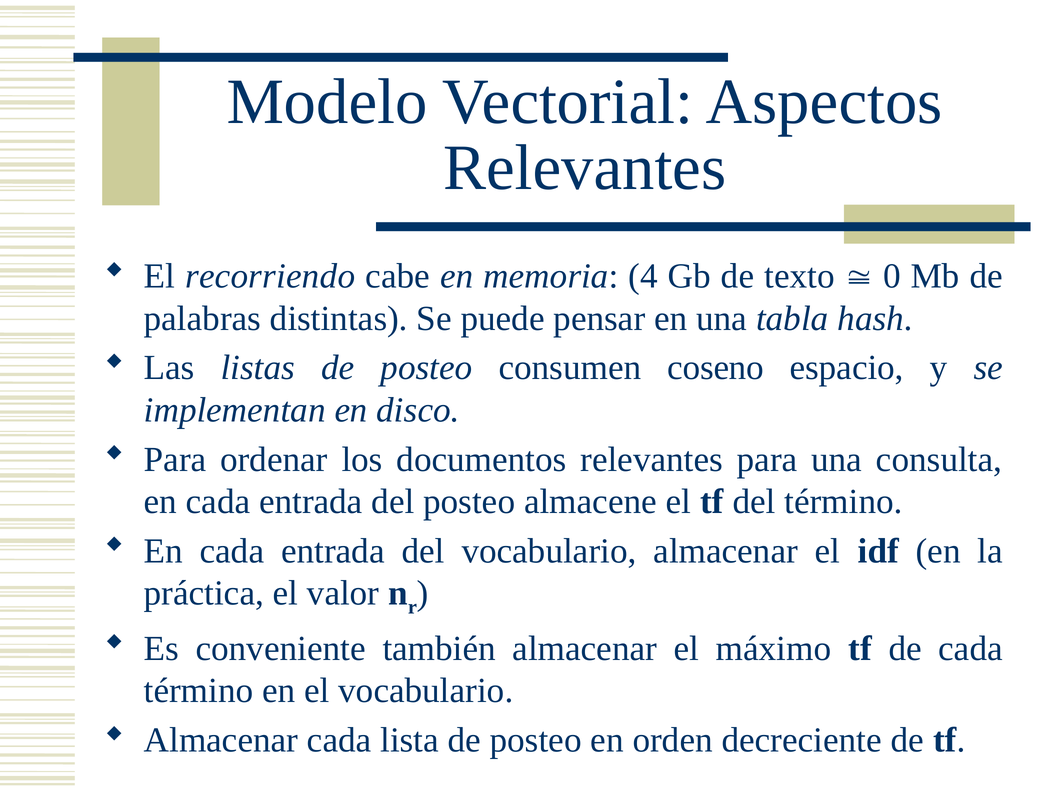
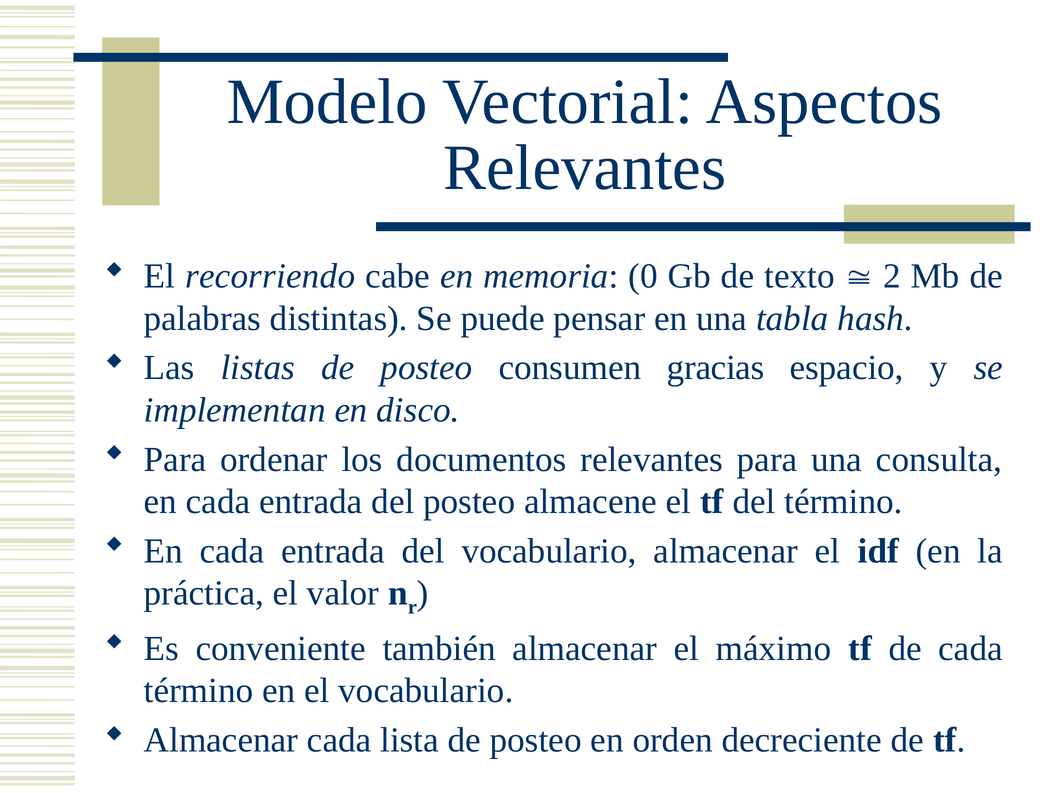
4: 4 -> 0
0: 0 -> 2
coseno: coseno -> gracias
